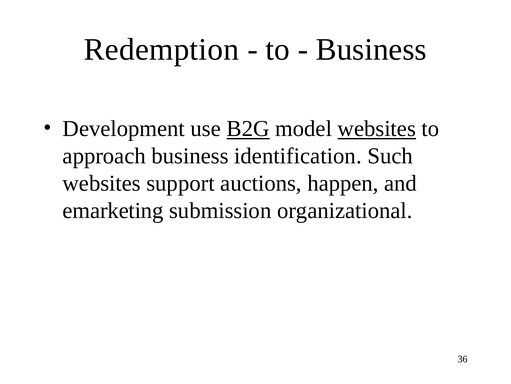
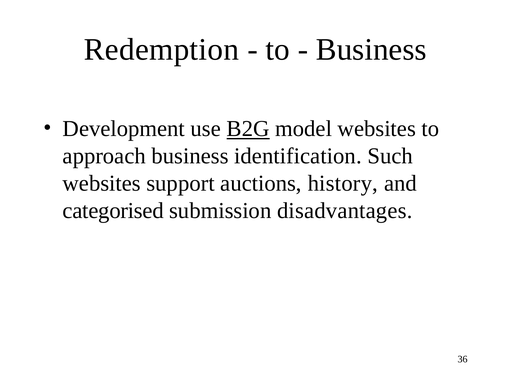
websites at (377, 128) underline: present -> none
happen: happen -> history
emarketing: emarketing -> categorised
organizational: organizational -> disadvantages
